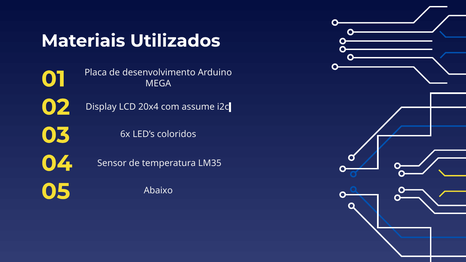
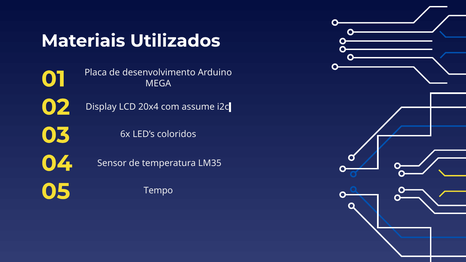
Abaixo: Abaixo -> Tempo
